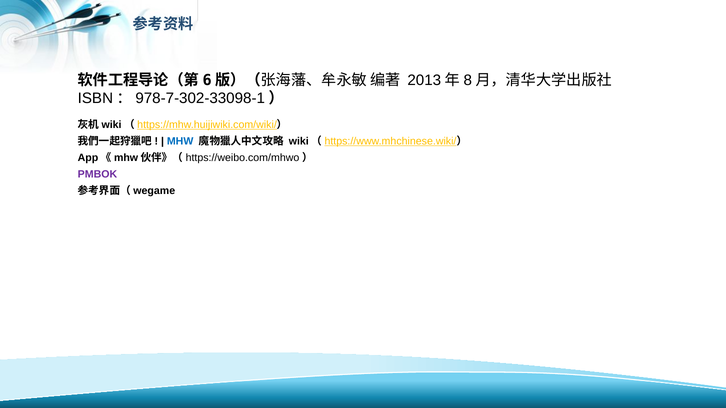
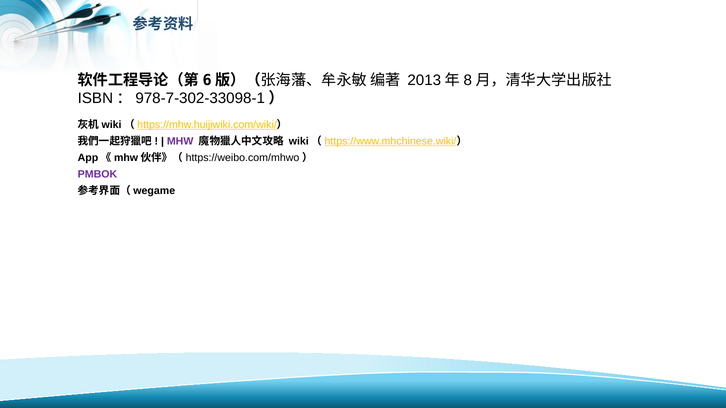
MHW colour: blue -> purple
